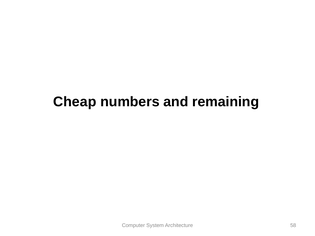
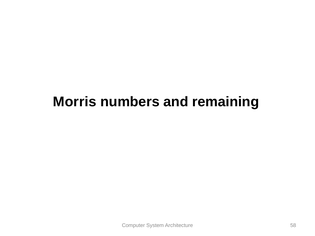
Cheap: Cheap -> Morris
